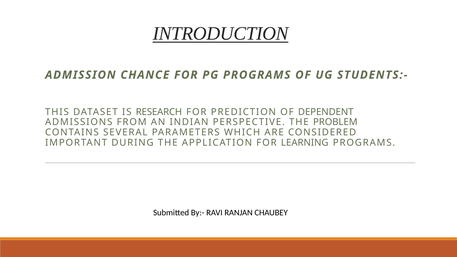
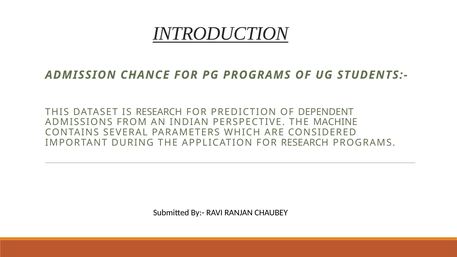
PROBLEM: PROBLEM -> MACHINE
FOR LEARNING: LEARNING -> RESEARCH
